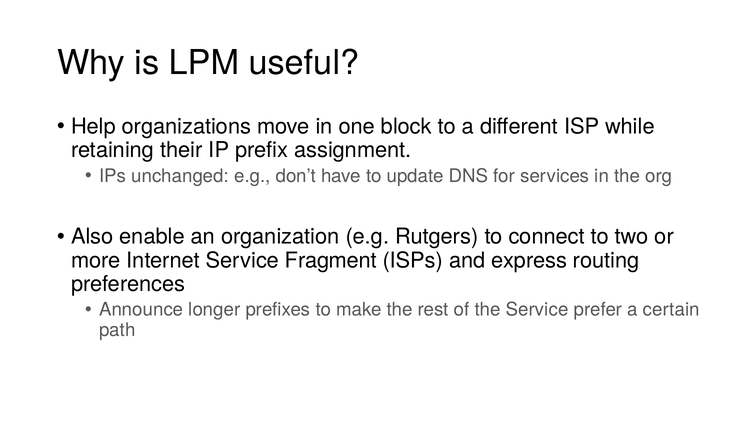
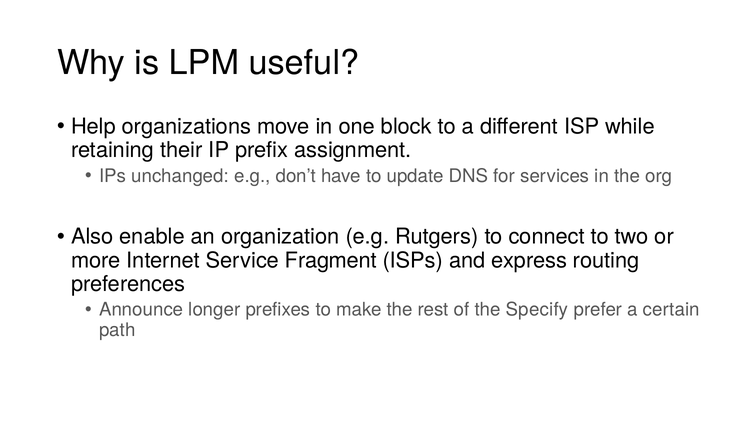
the Service: Service -> Specify
